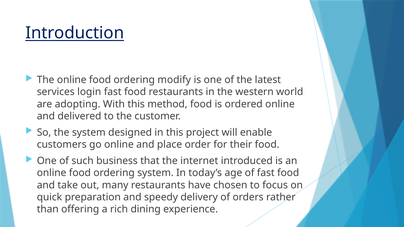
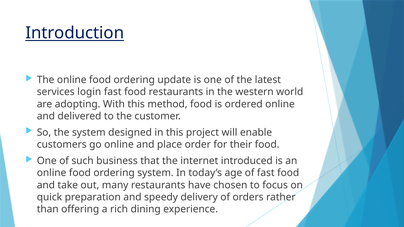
modify: modify -> update
